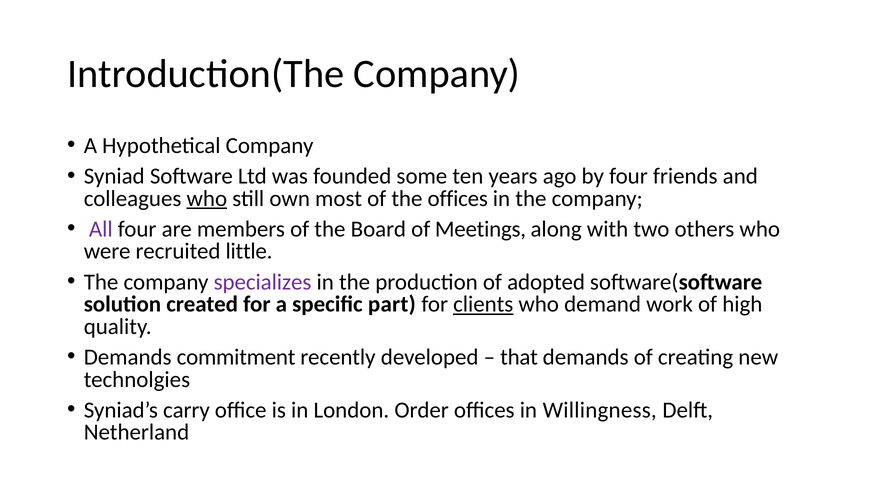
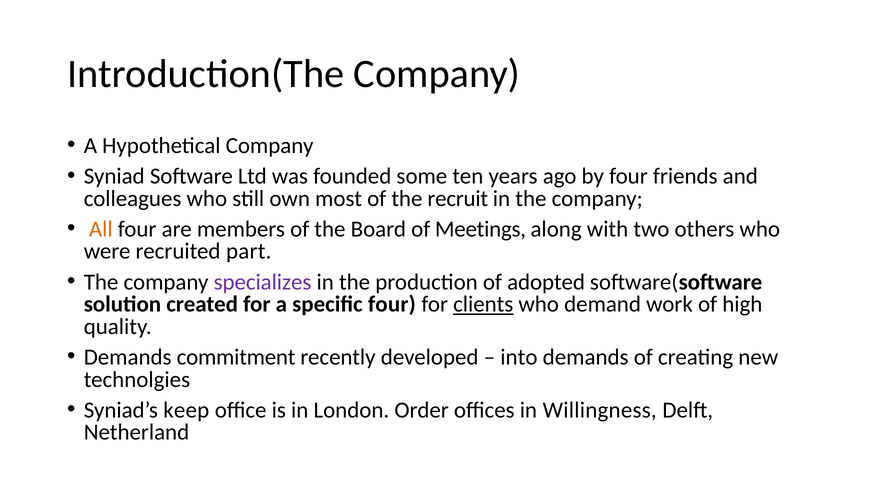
who at (207, 199) underline: present -> none
the offices: offices -> recruit
All colour: purple -> orange
little: little -> part
specific part: part -> four
that: that -> into
carry: carry -> keep
